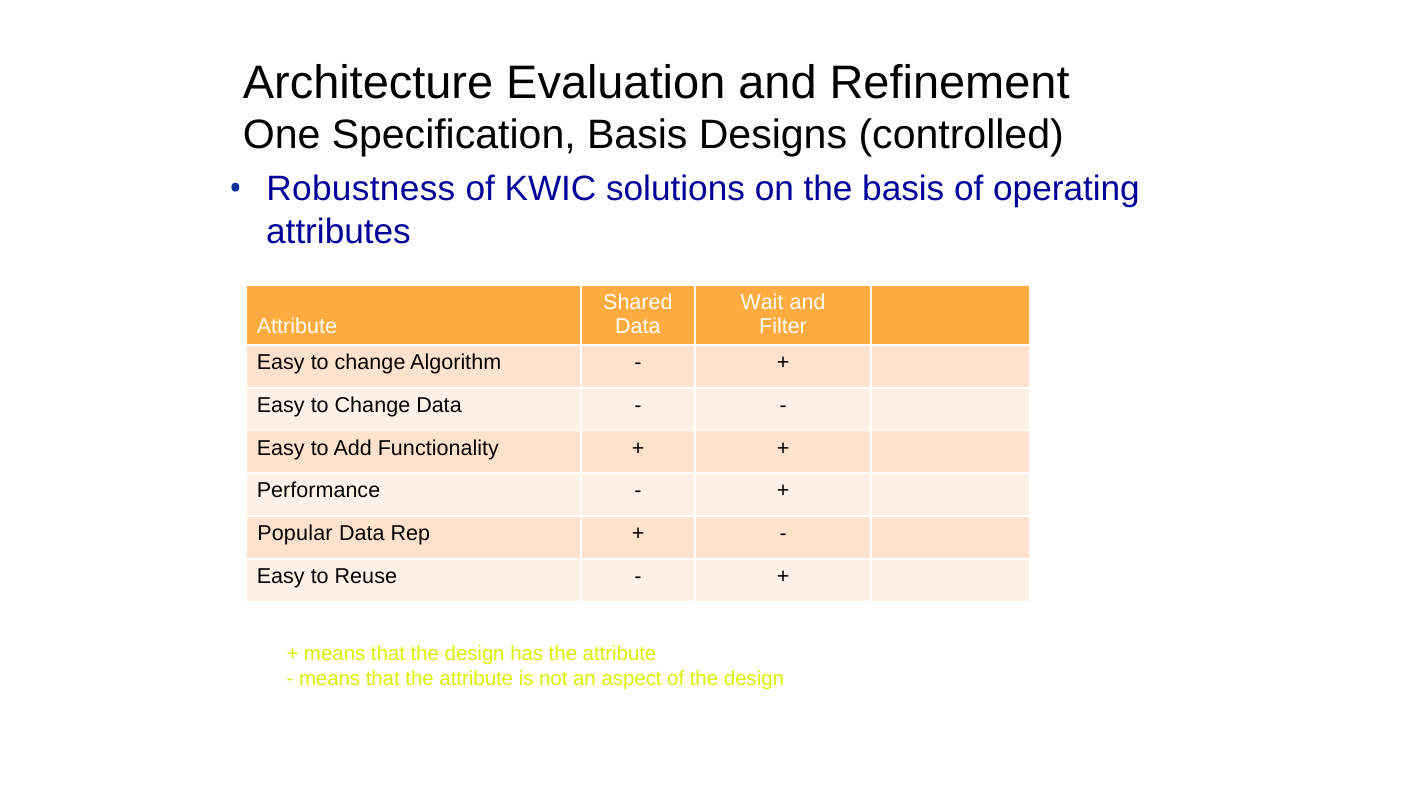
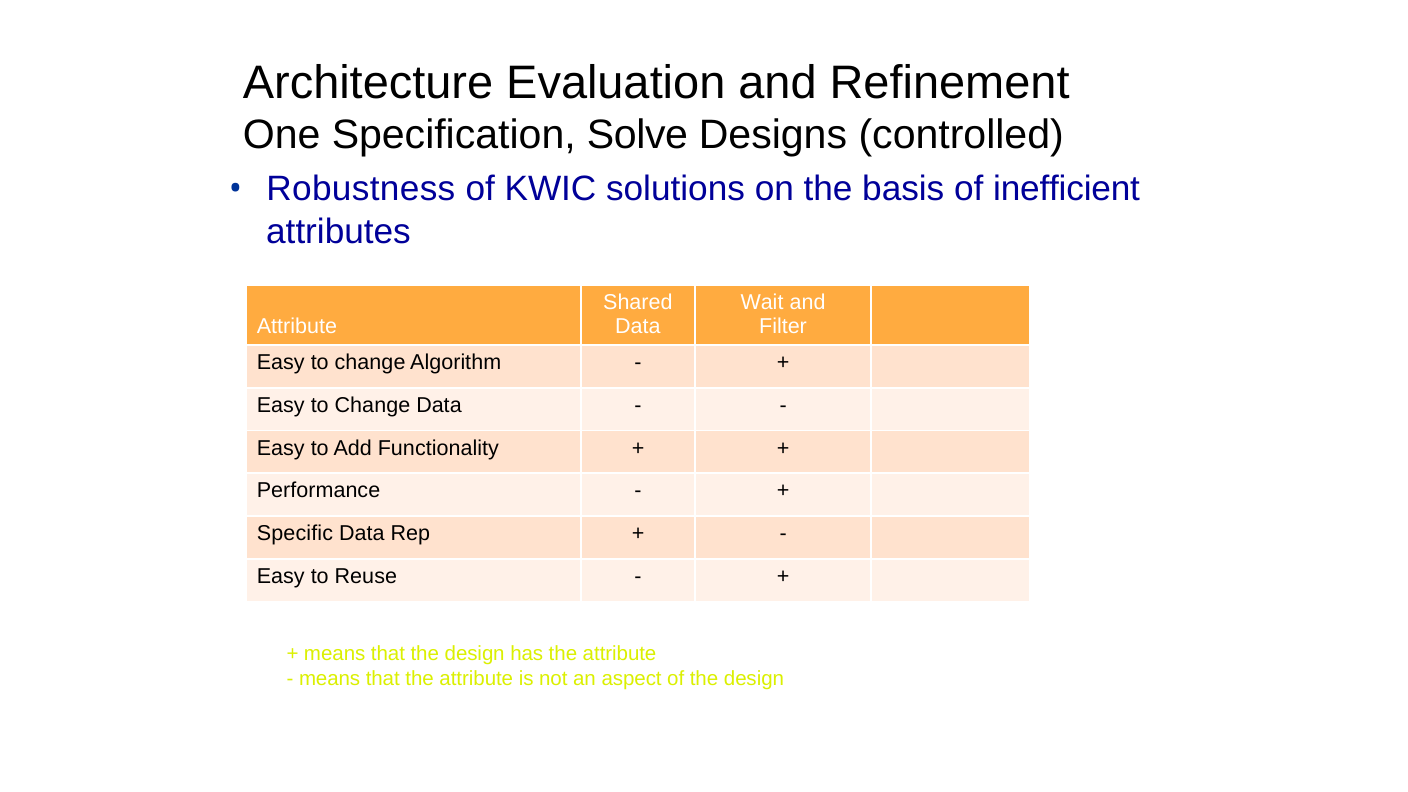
Specification Basis: Basis -> Solve
operating: operating -> inefficient
Popular: Popular -> Specific
